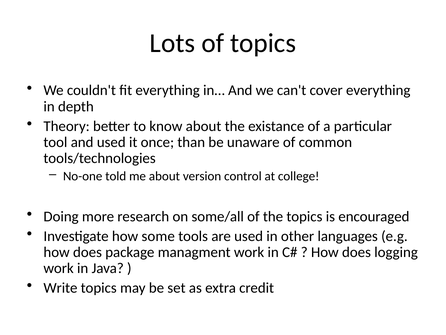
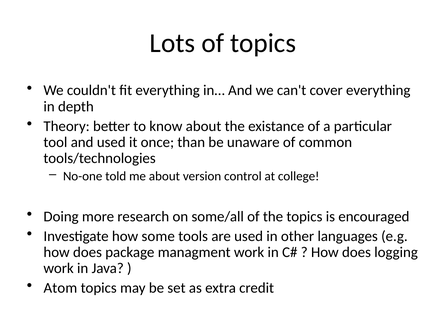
Write: Write -> Atom
